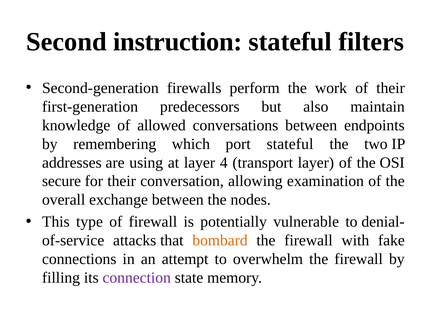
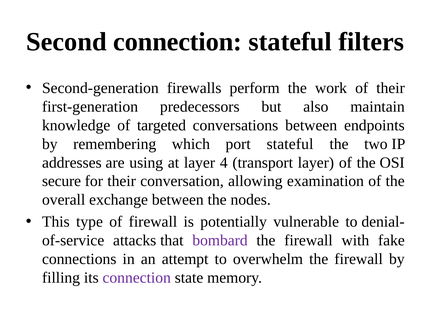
Second instruction: instruction -> connection
allowed: allowed -> targeted
bombard colour: orange -> purple
